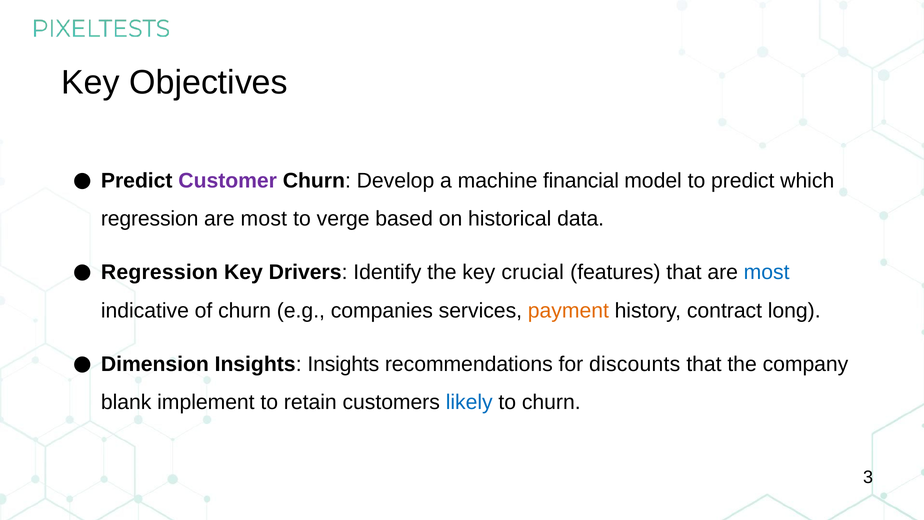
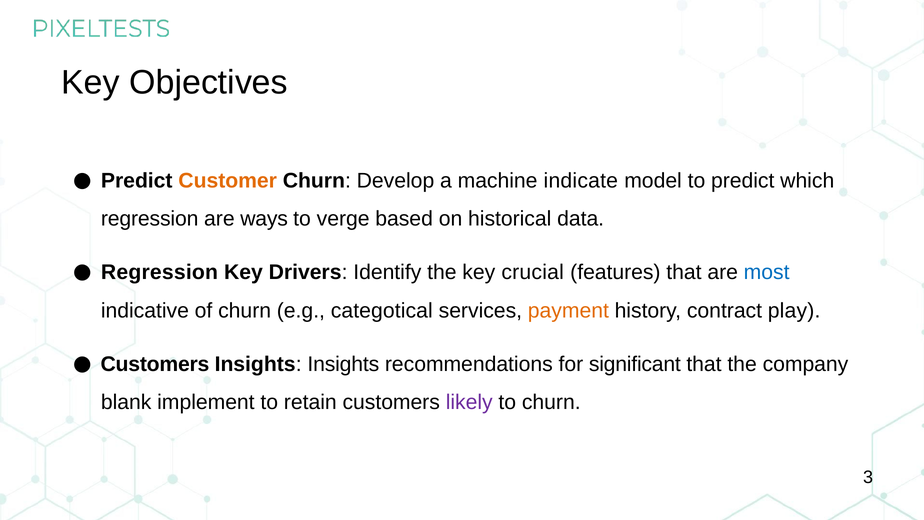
Customer colour: purple -> orange
financial: financial -> indicate
most at (264, 219): most -> ways
companies: companies -> categotical
long: long -> play
Dimension at (155, 364): Dimension -> Customers
discounts: discounts -> significant
likely colour: blue -> purple
